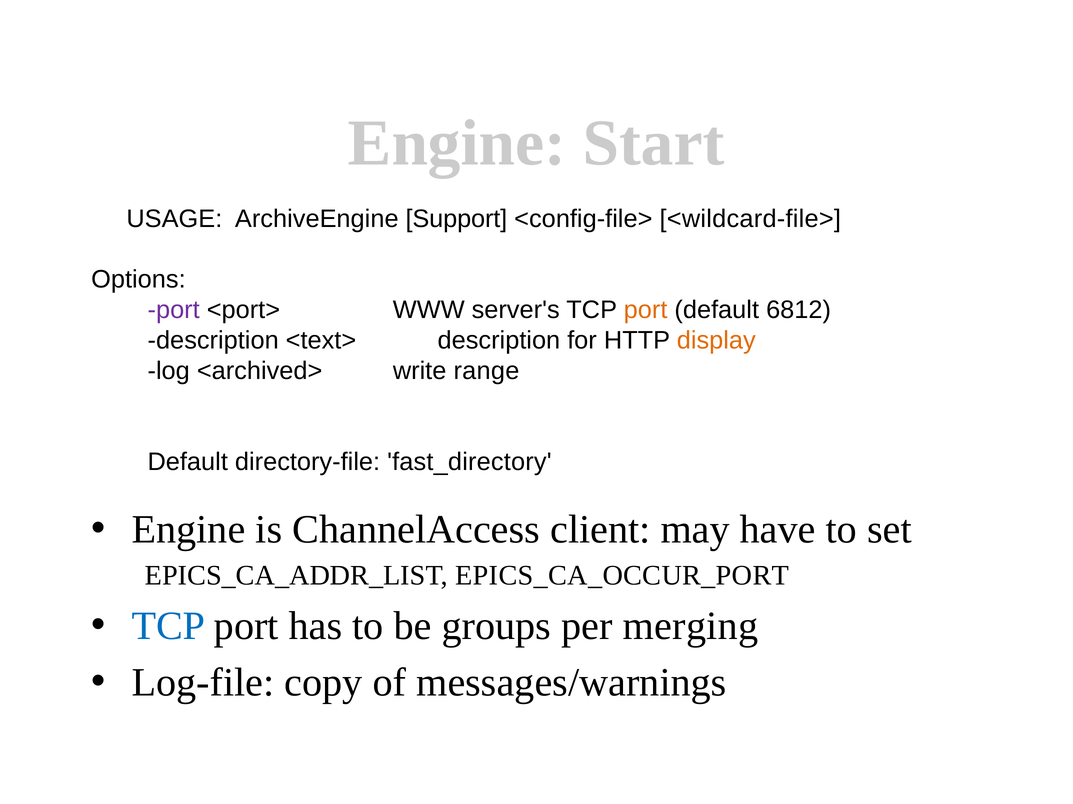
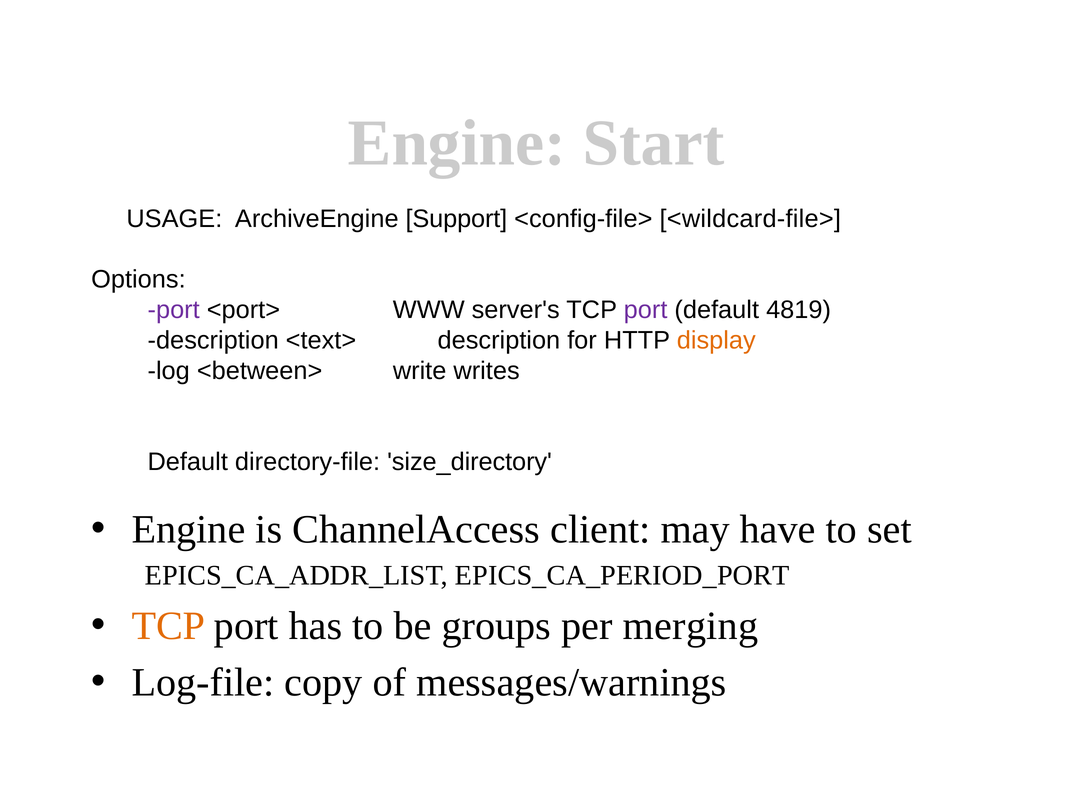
port at (646, 310) colour: orange -> purple
6812: 6812 -> 4819
<archived>: <archived> -> <between>
range: range -> writes
fast_directory: fast_directory -> size_directory
EPICS_CA_OCCUR_PORT: EPICS_CA_OCCUR_PORT -> EPICS_CA_PERIOD_PORT
TCP at (168, 626) colour: blue -> orange
